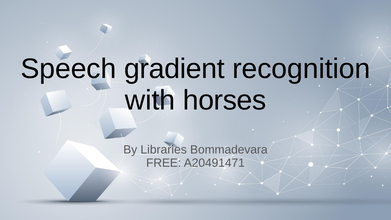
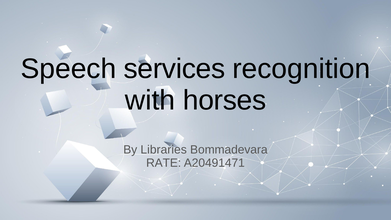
gradient: gradient -> services
FREE: FREE -> RATE
